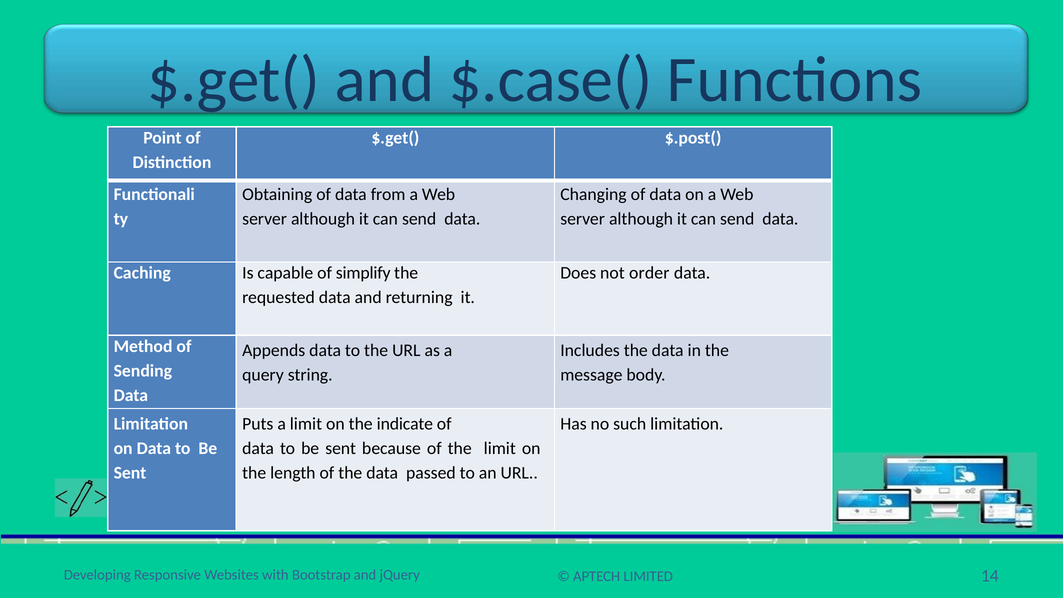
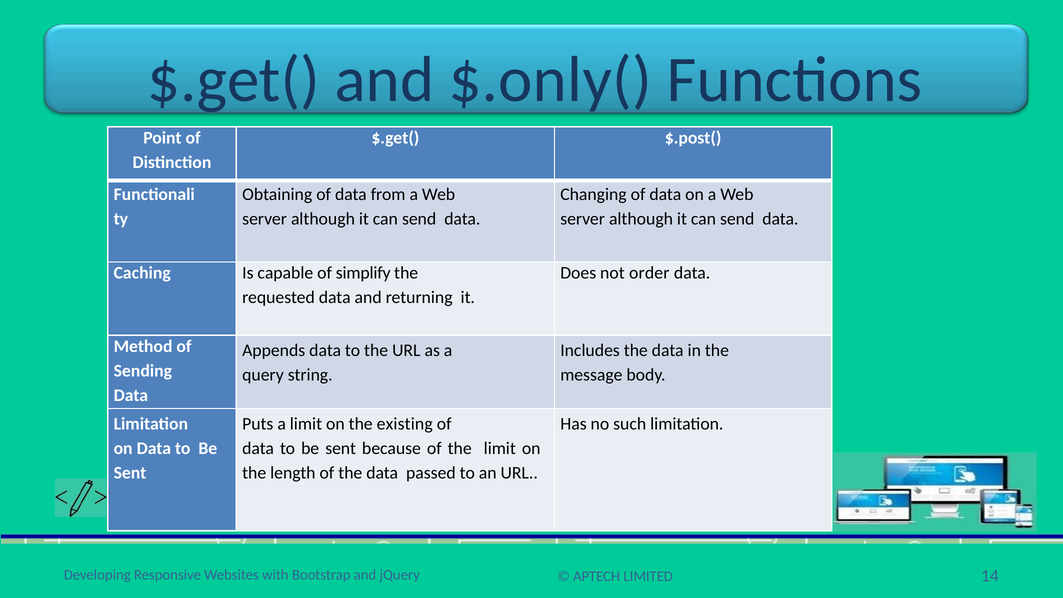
$.case(: $.case( -> $.only(
indicate: indicate -> existing
